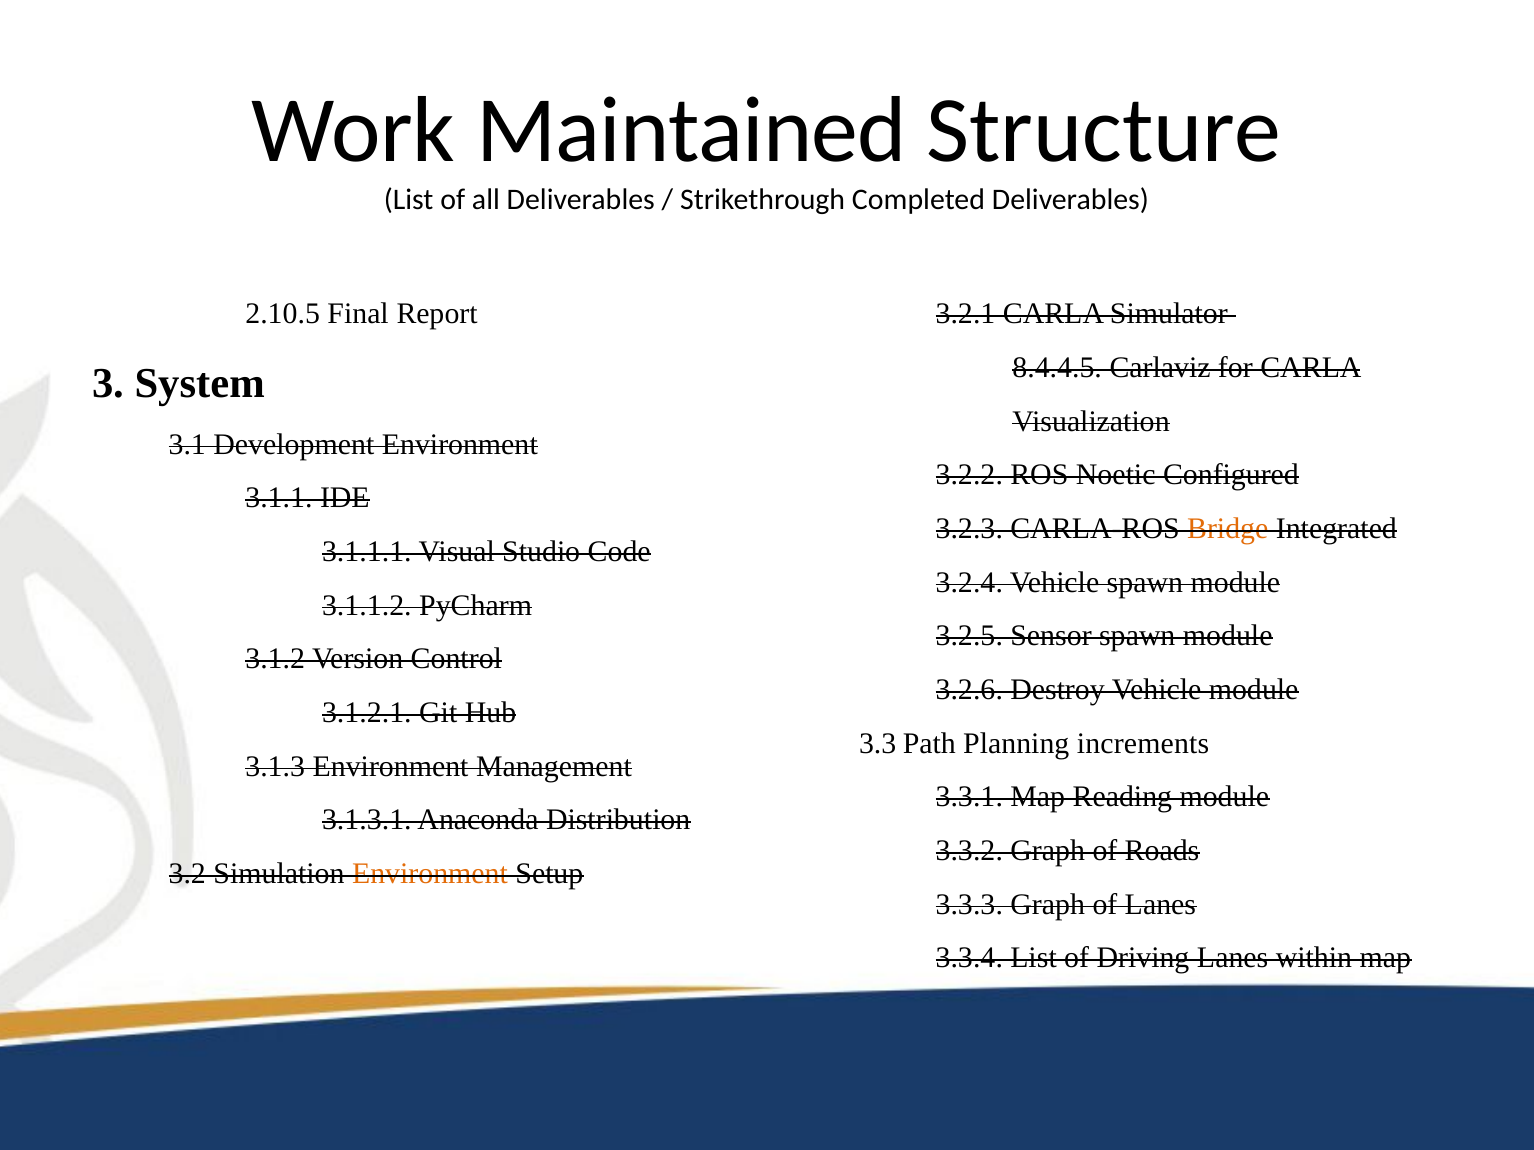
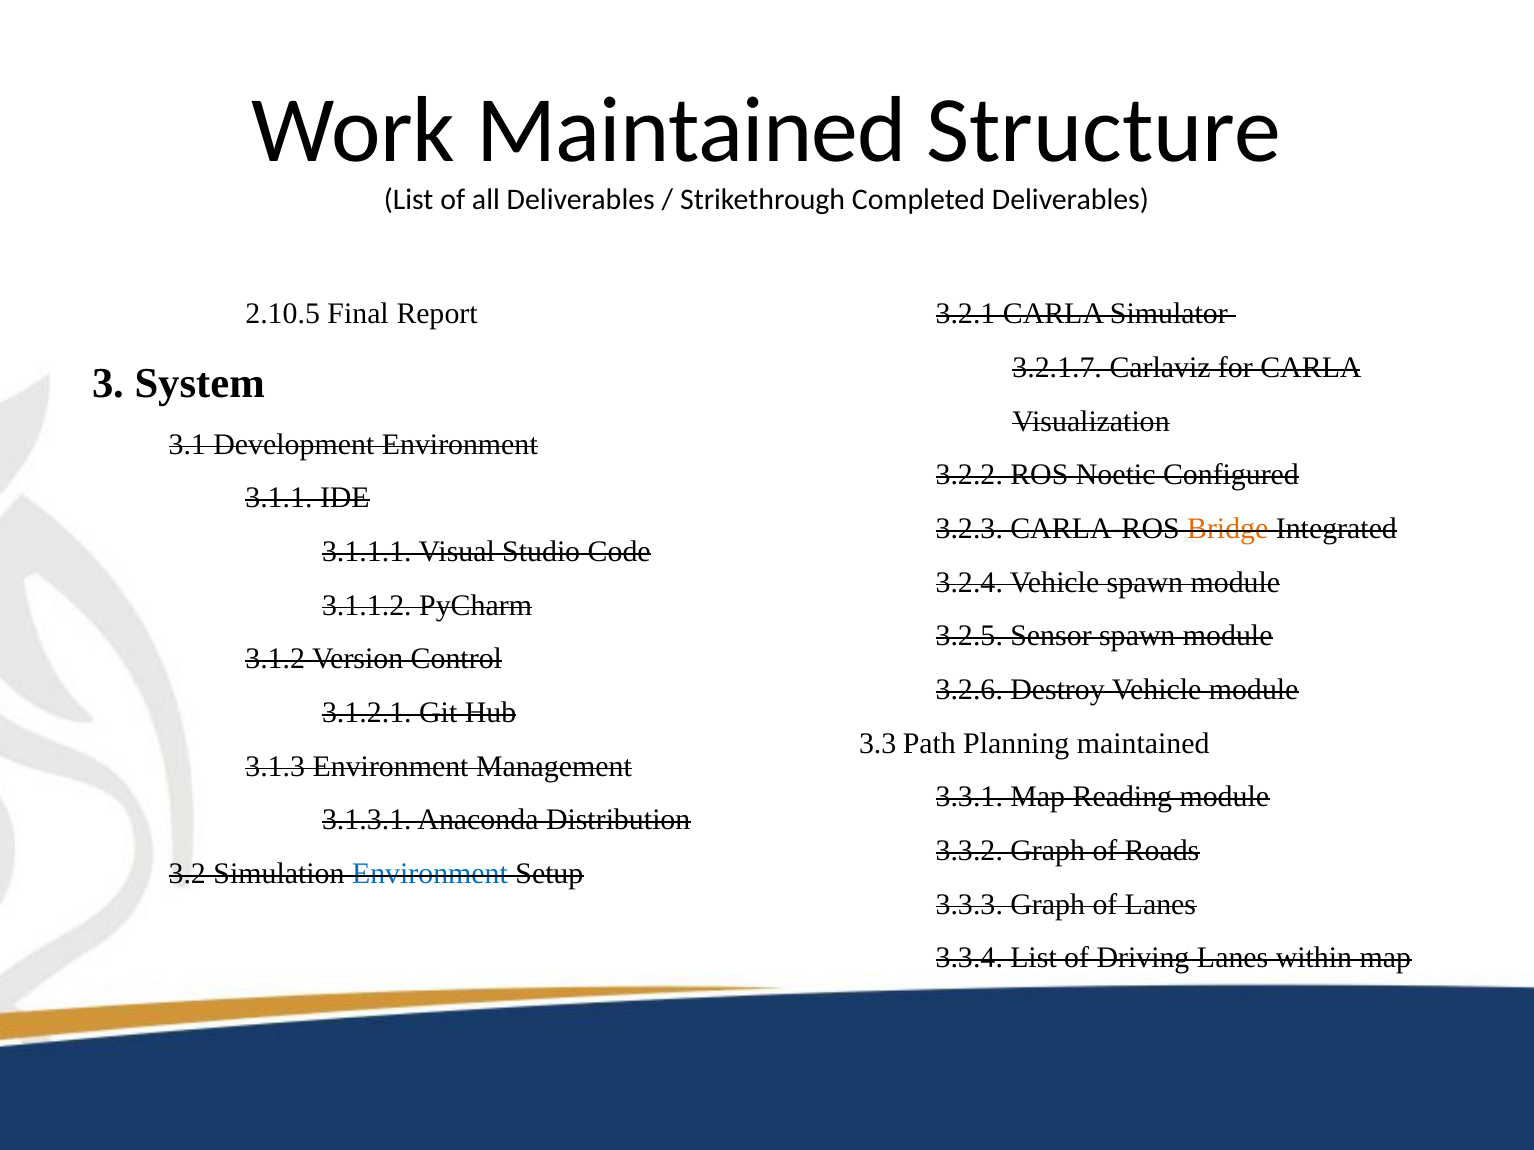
8.4.4.5: 8.4.4.5 -> 3.2.1.7
Planning increments: increments -> maintained
Environment at (430, 874) colour: orange -> blue
